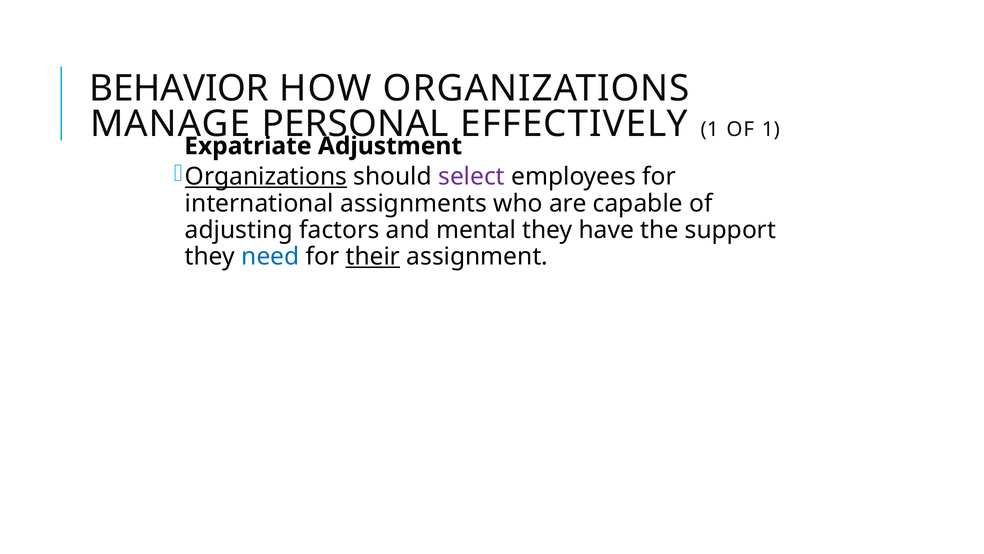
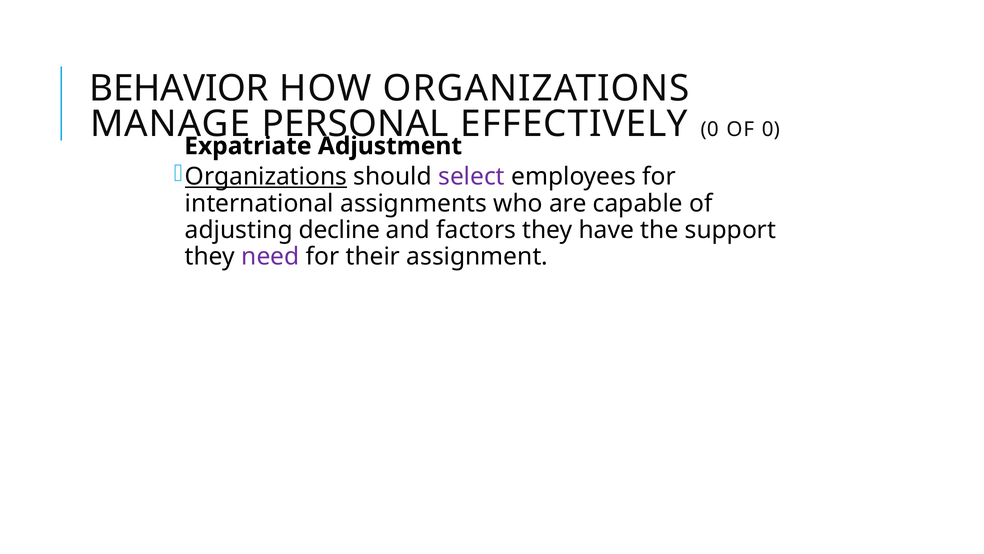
EFFECTIVELY 1: 1 -> 0
OF 1: 1 -> 0
factors: factors -> decline
mental: mental -> factors
need colour: blue -> purple
their underline: present -> none
